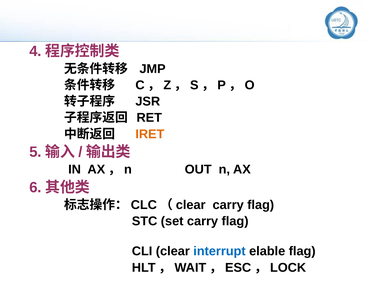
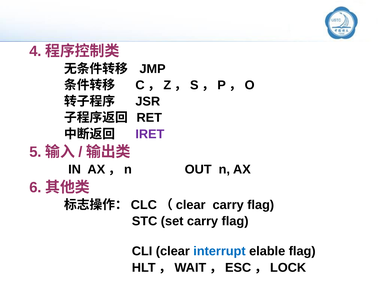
IRET colour: orange -> purple
